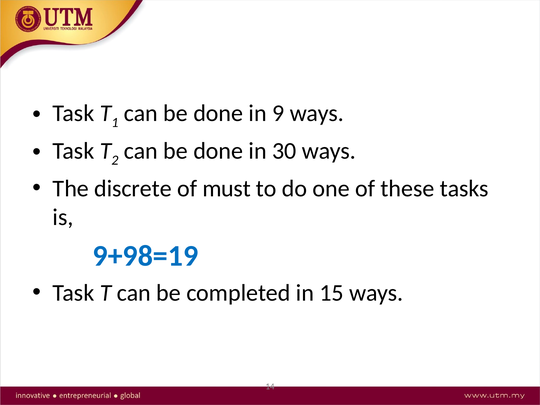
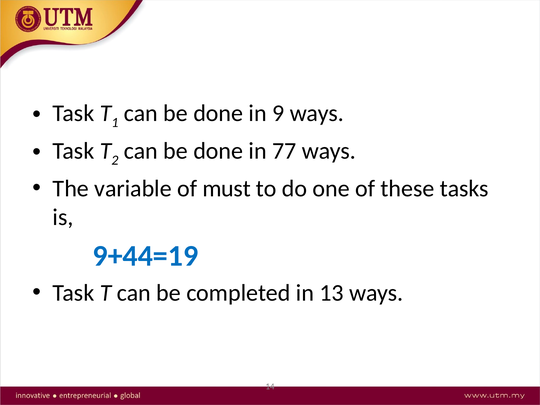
30: 30 -> 77
discrete: discrete -> variable
9+98=19: 9+98=19 -> 9+44=19
15: 15 -> 13
